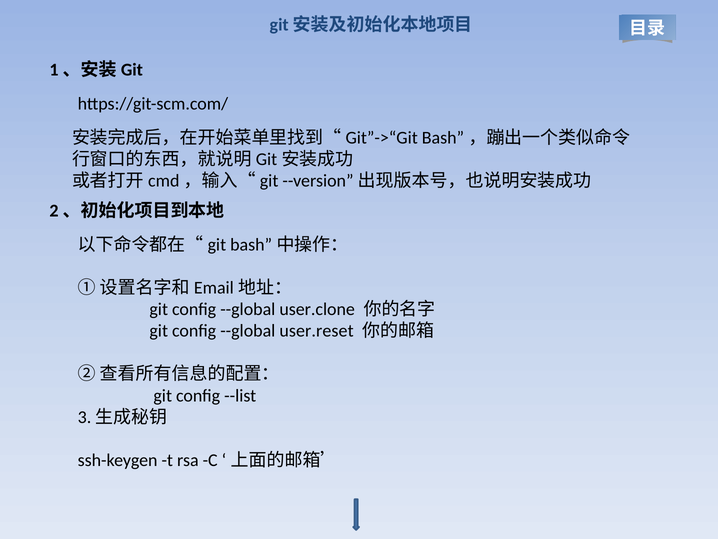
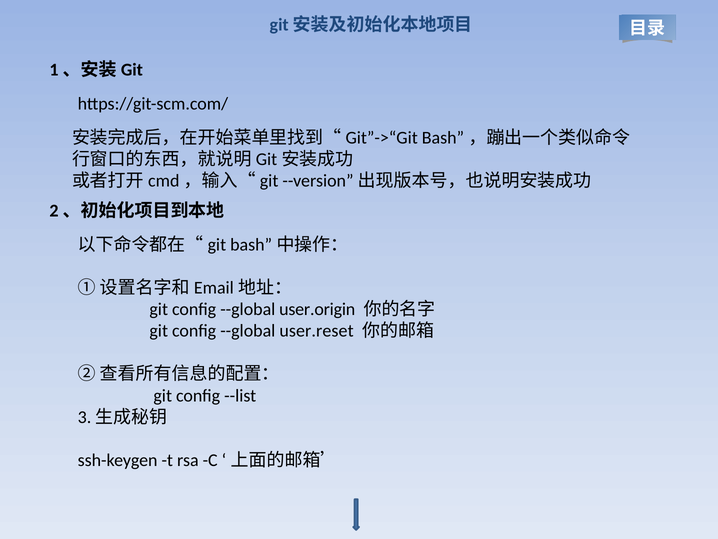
user.clone: user.clone -> user.origin
